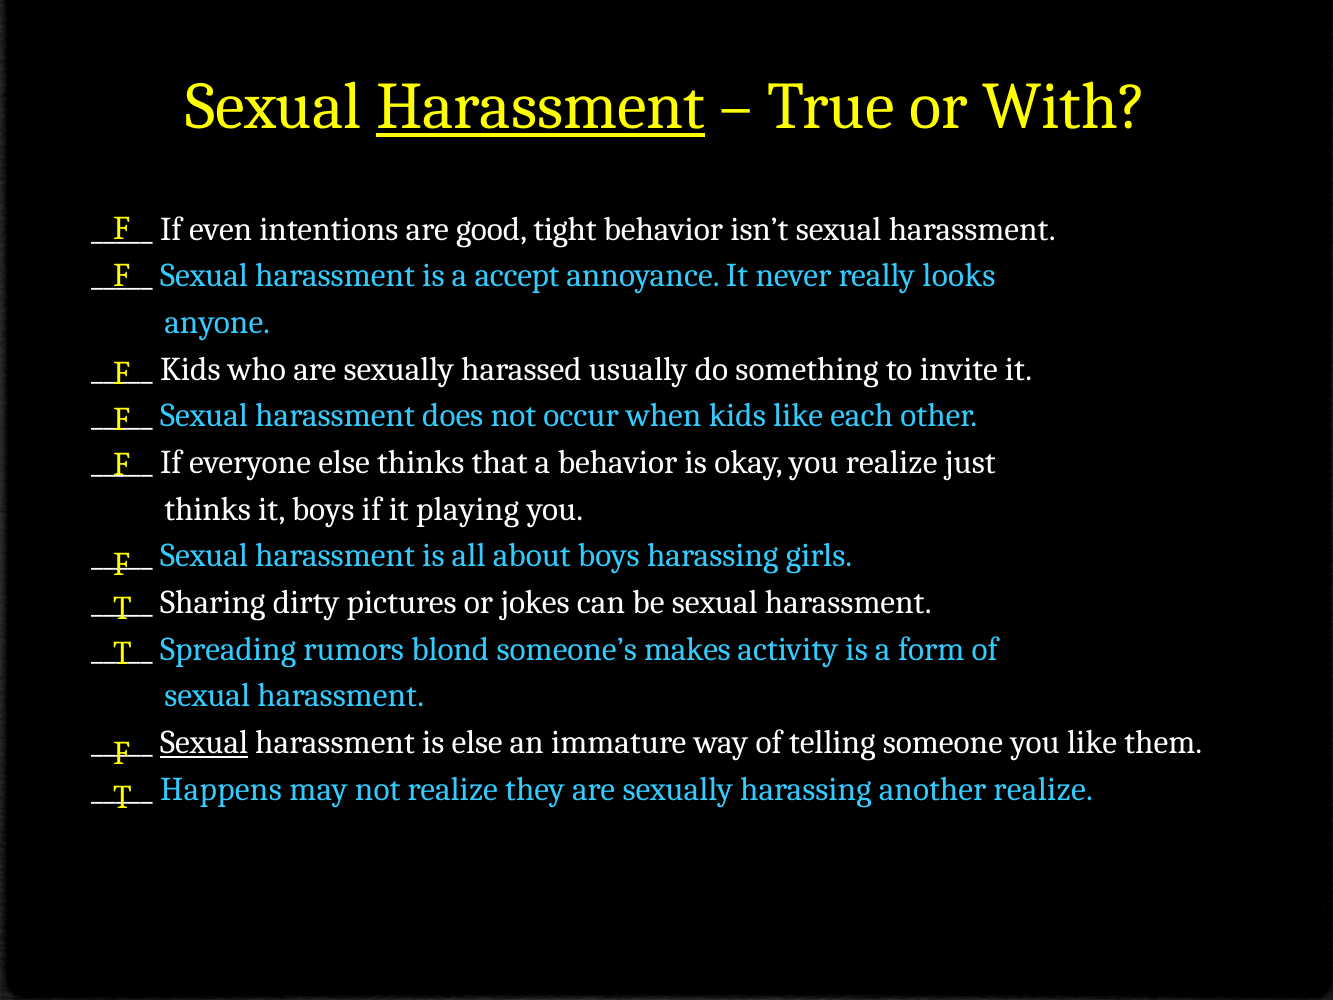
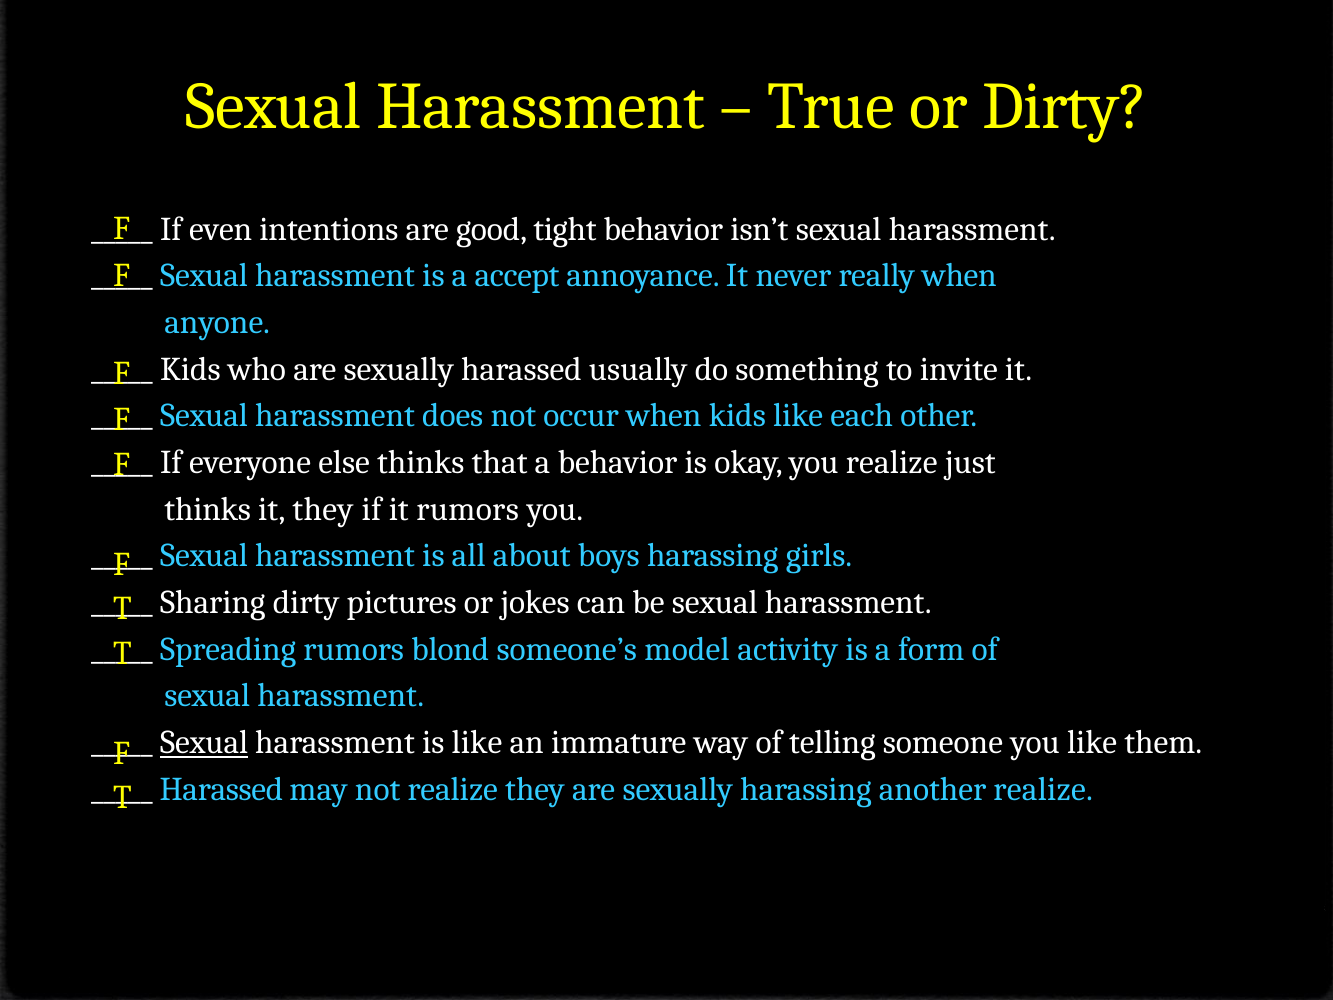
Harassment at (541, 106) underline: present -> none
or With: With -> Dirty
really looks: looks -> when
it boys: boys -> they
it playing: playing -> rumors
makes: makes -> model
is else: else -> like
Happens at (221, 789): Happens -> Harassed
